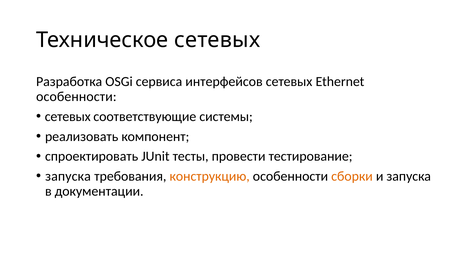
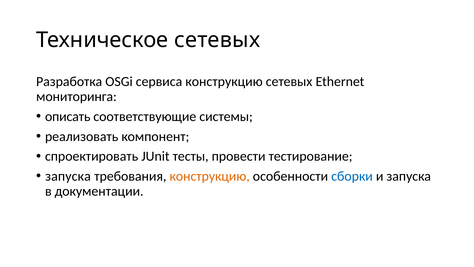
сервиса интерфейсов: интерфейсов -> конструкцию
особенности at (76, 97): особенности -> мониторинга
сетевых at (68, 116): сетевых -> описать
сборки colour: orange -> blue
